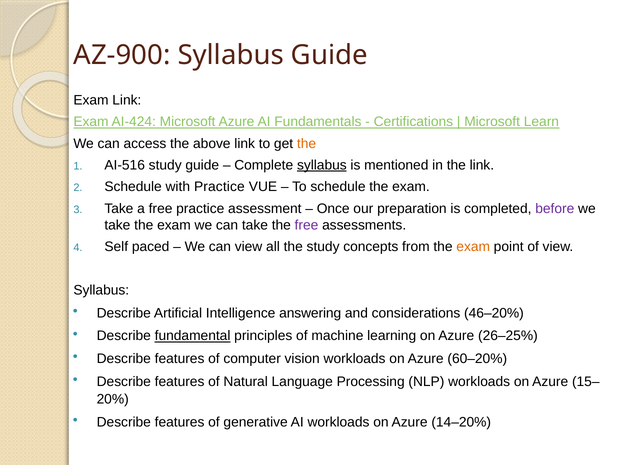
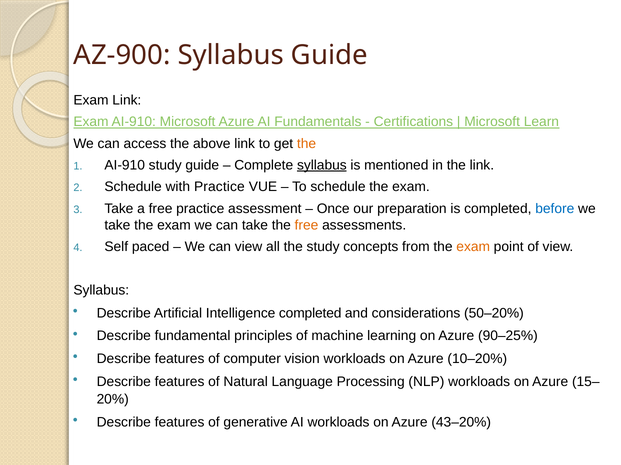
Exam AI-424: AI-424 -> AI-910
AI-516 at (125, 165): AI-516 -> AI-910
before colour: purple -> blue
free at (306, 225) colour: purple -> orange
Intelligence answering: answering -> completed
46–20%: 46–20% -> 50–20%
fundamental underline: present -> none
26–25%: 26–25% -> 90–25%
60–20%: 60–20% -> 10–20%
14–20%: 14–20% -> 43–20%
